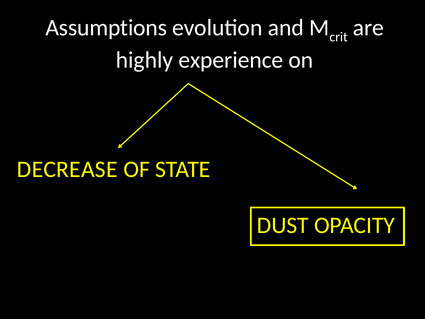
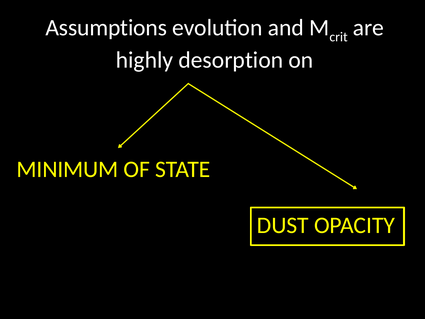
experience: experience -> desorption
DECREASE: DECREASE -> MINIMUM
